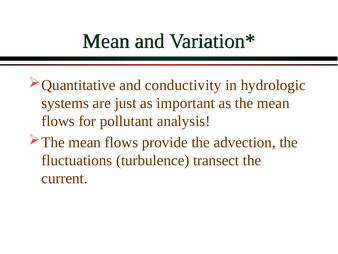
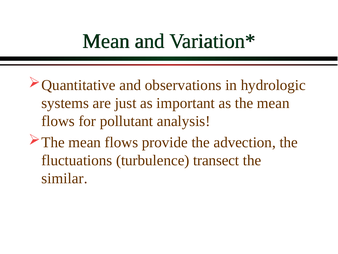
conductivity: conductivity -> observations
current: current -> similar
